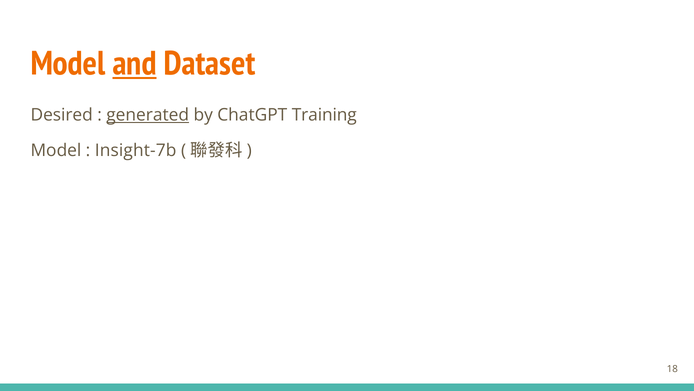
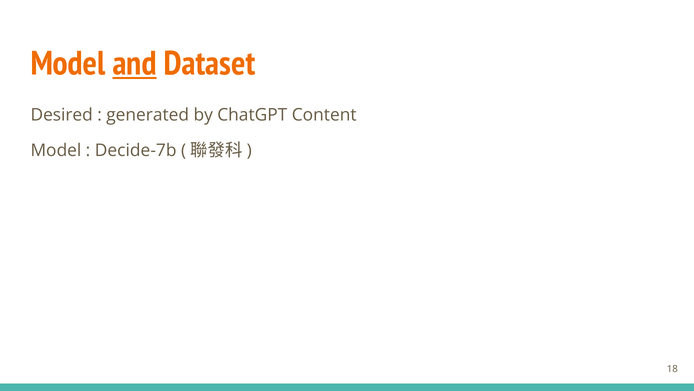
generated underline: present -> none
Training: Training -> Content
Insight-7b: Insight-7b -> Decide-7b
